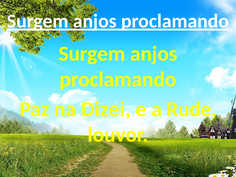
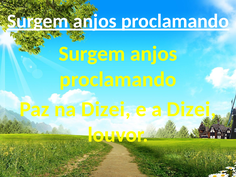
a Rude: Rude -> Dizei
